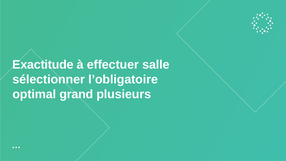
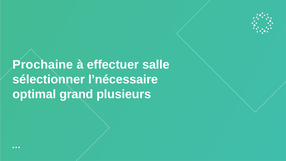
Exactitude: Exactitude -> Prochaine
l’obligatoire: l’obligatoire -> l’nécessaire
